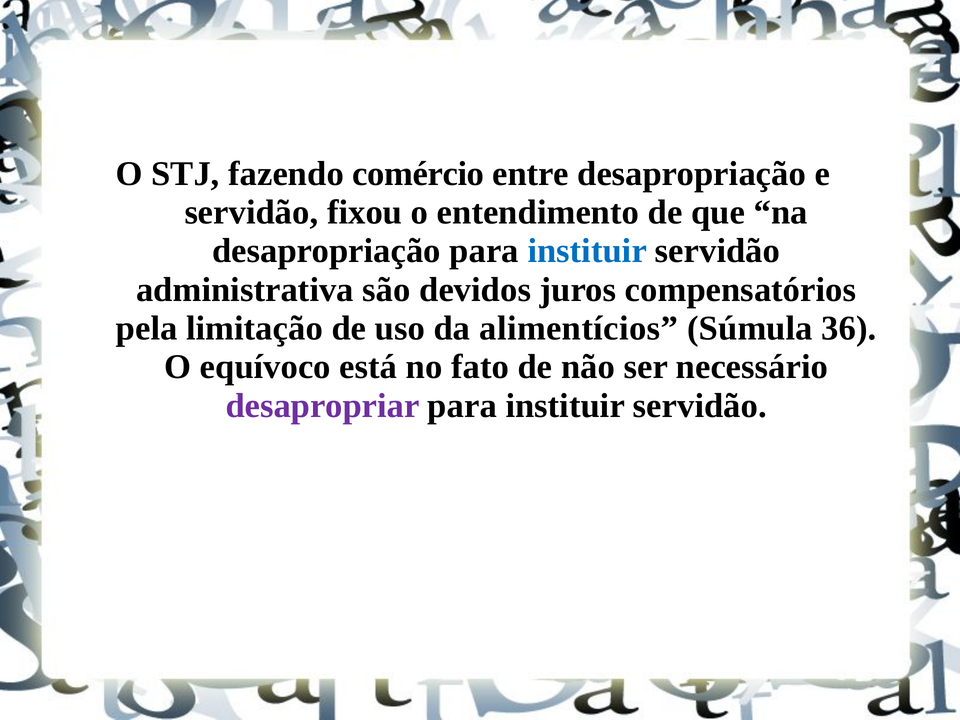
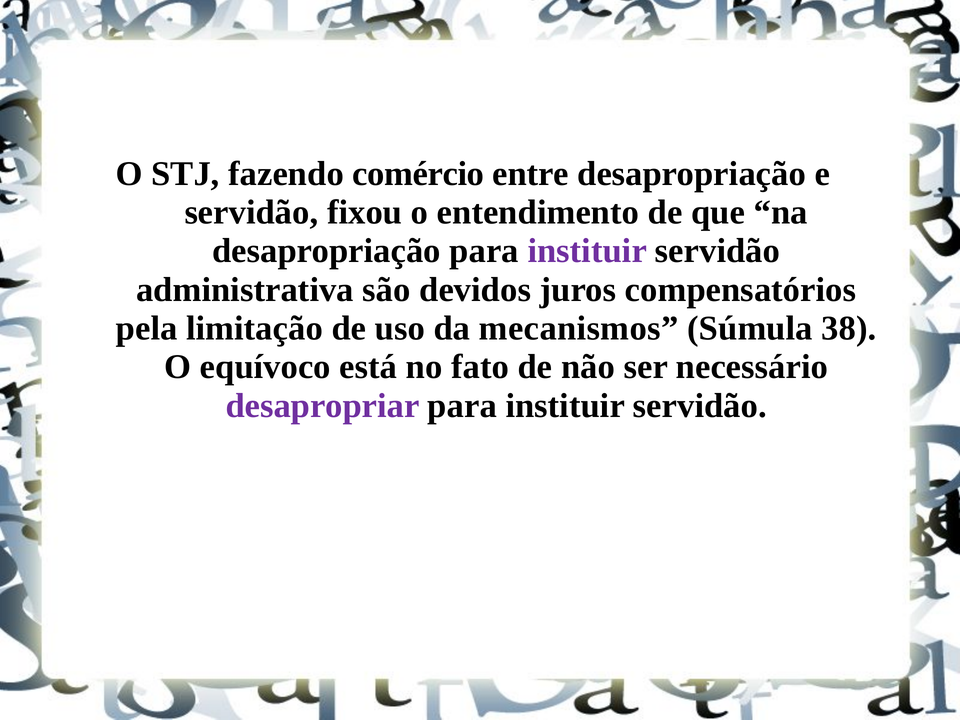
instituir at (587, 251) colour: blue -> purple
alimentícios: alimentícios -> mecanismos
36: 36 -> 38
